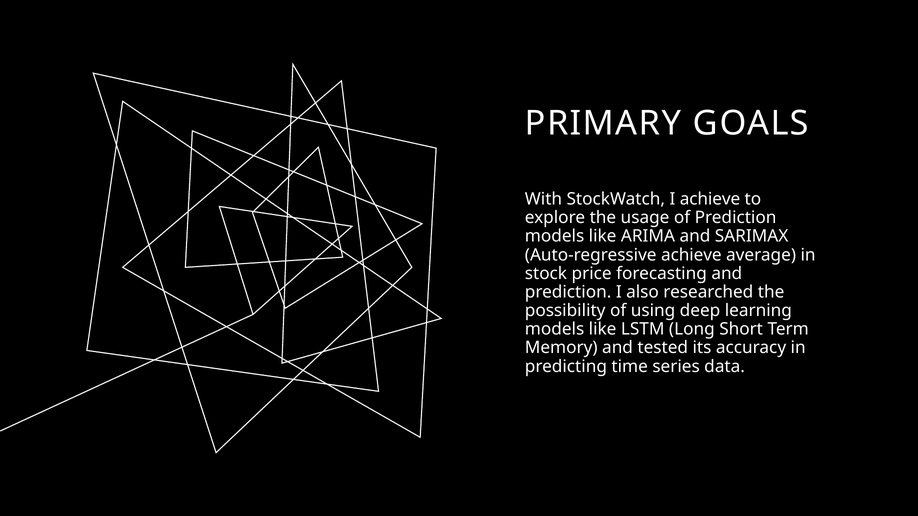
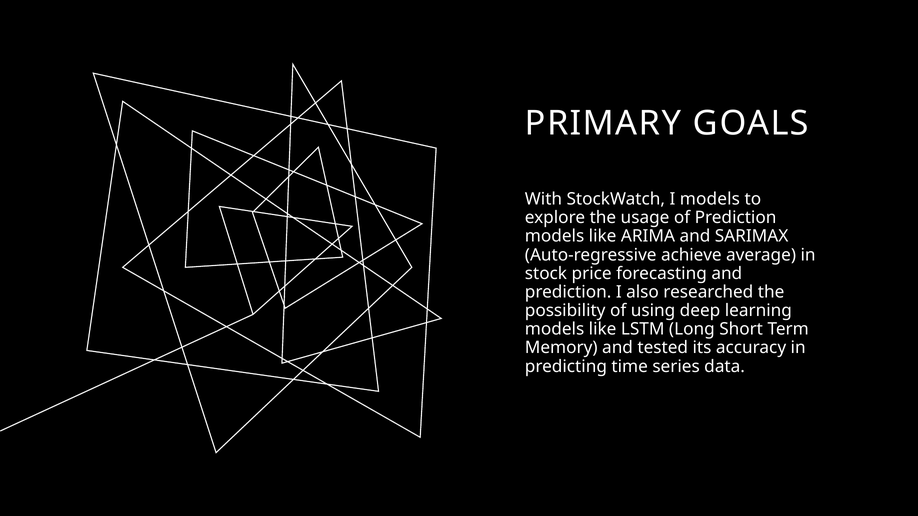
I achieve: achieve -> models
